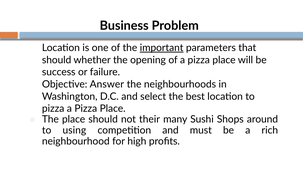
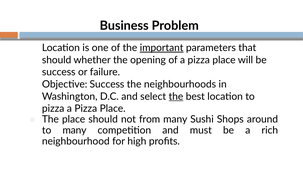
Objective Answer: Answer -> Success
the at (176, 96) underline: none -> present
their: their -> from
to using: using -> many
